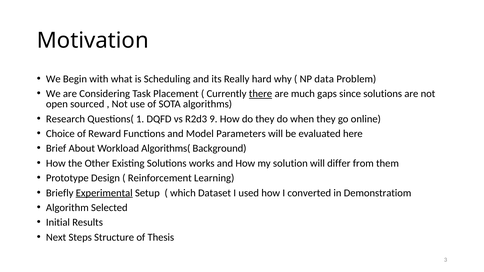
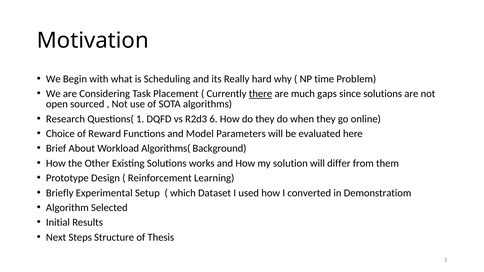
data: data -> time
9: 9 -> 6
Experimental underline: present -> none
